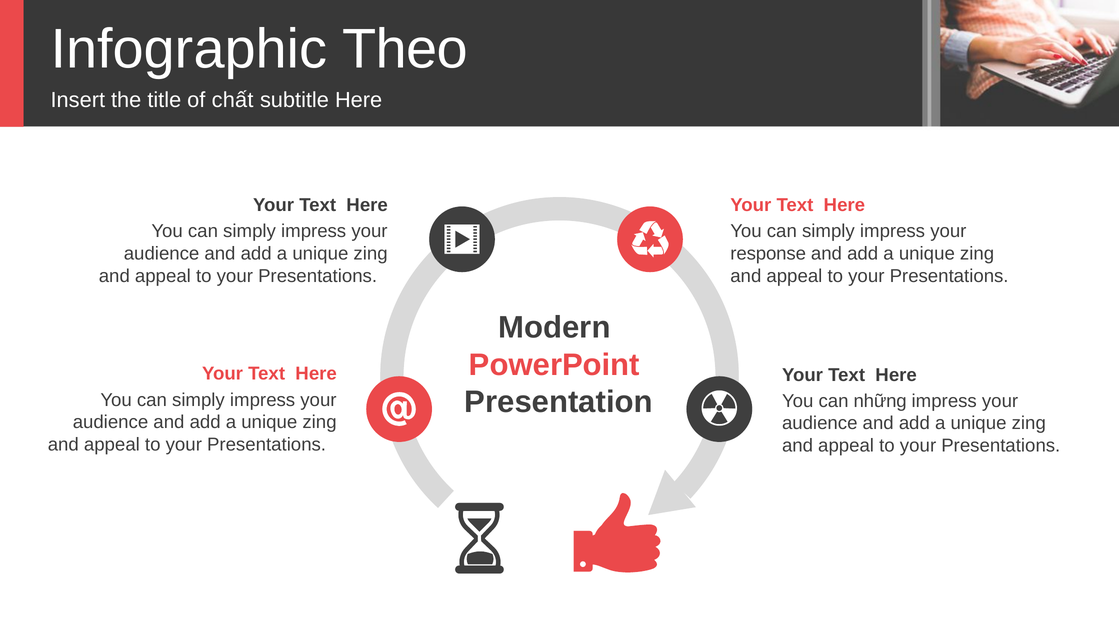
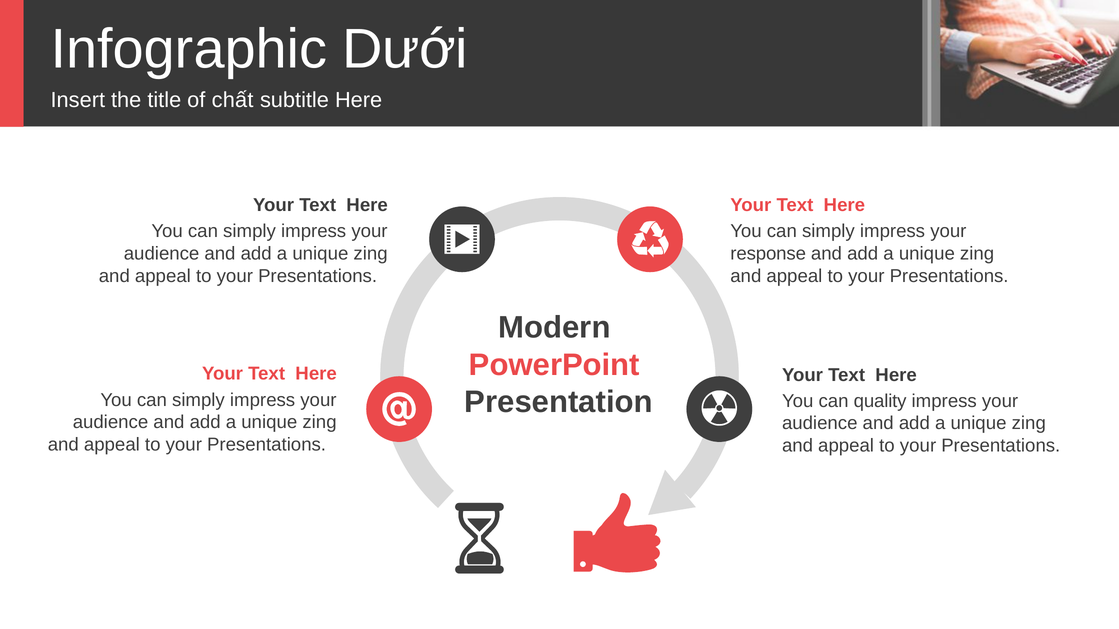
Theo: Theo -> Dưới
những: những -> quality
